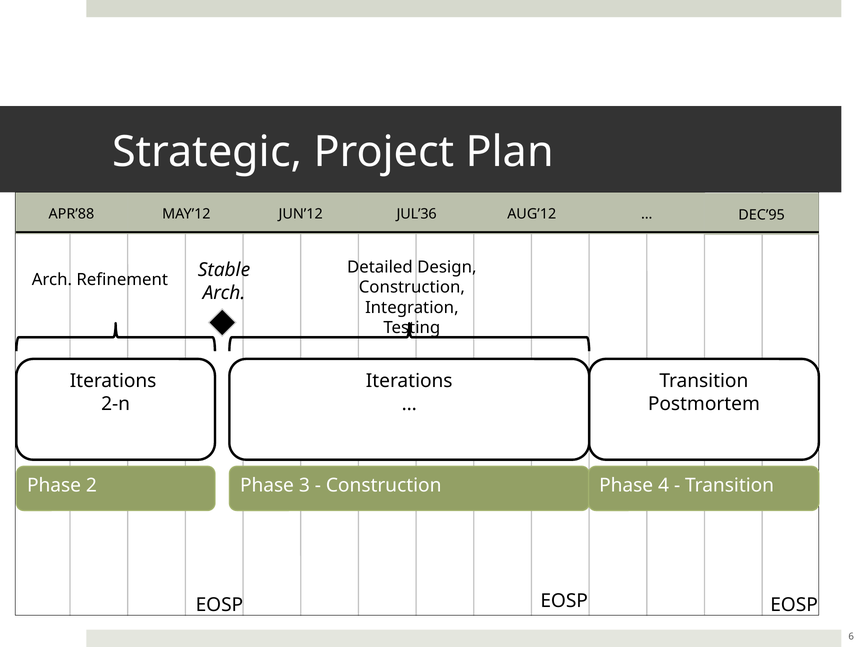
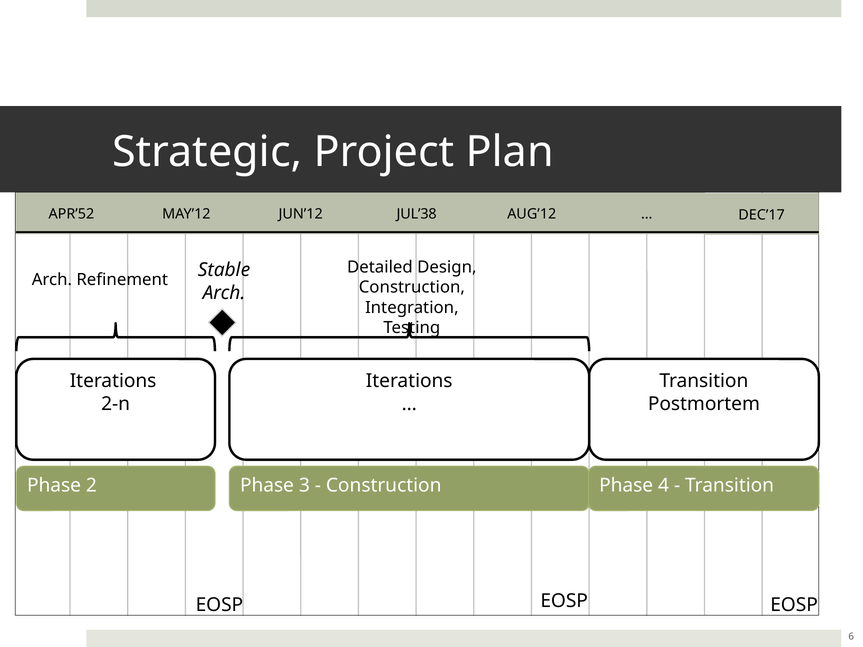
APR’88: APR’88 -> APR’52
JUL’36: JUL’36 -> JUL’38
DEC’95: DEC’95 -> DEC’17
